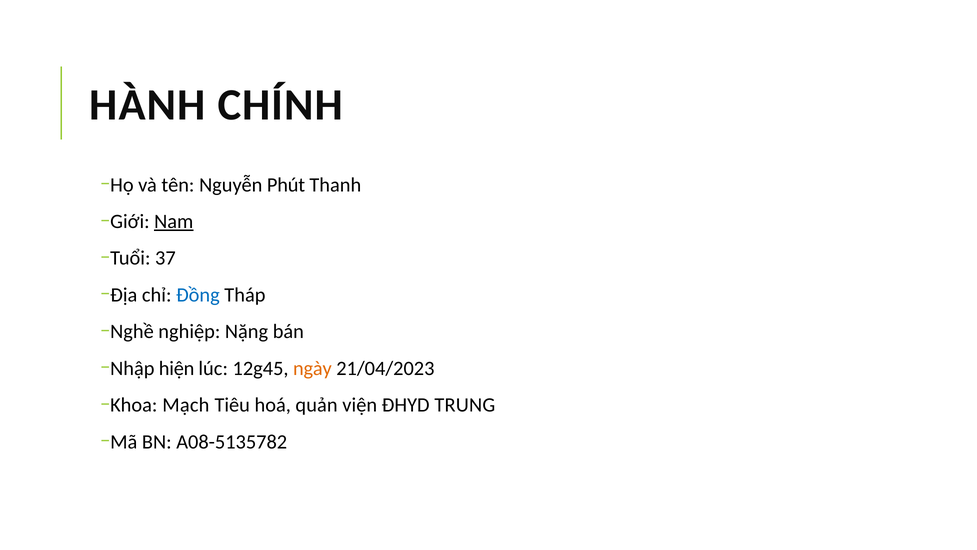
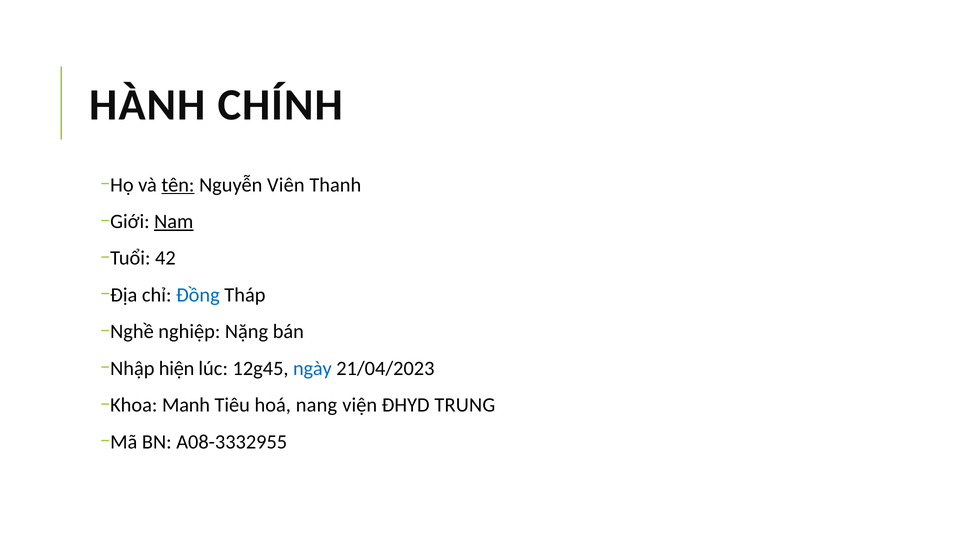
tên underline: none -> present
Phút: Phút -> Viên
37: 37 -> 42
ngày colour: orange -> blue
Mạch: Mạch -> Manh
quản: quản -> nang
A08-5135782: A08-5135782 -> A08-3332955
